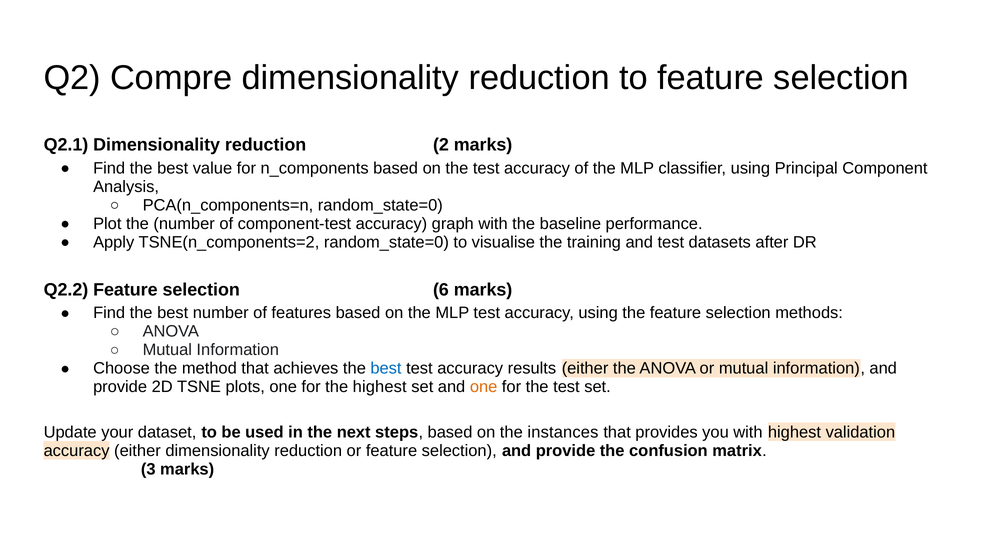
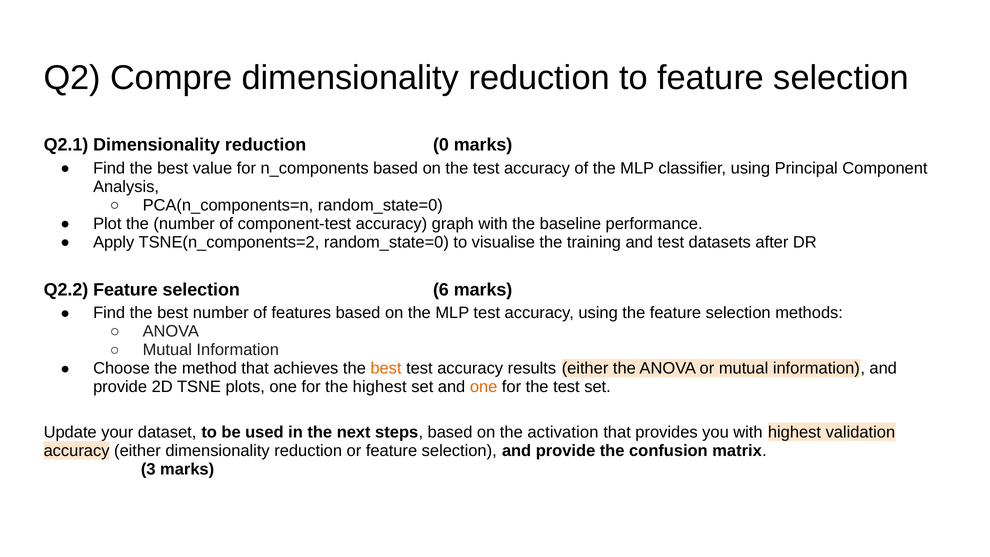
2: 2 -> 0
best at (386, 368) colour: blue -> orange
instances: instances -> activation
